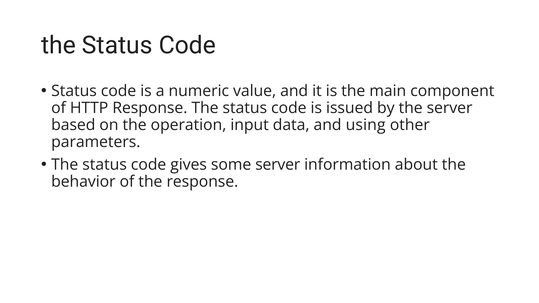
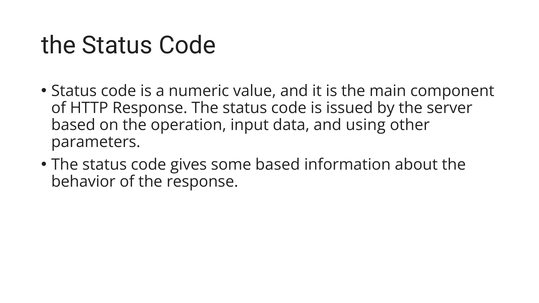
some server: server -> based
